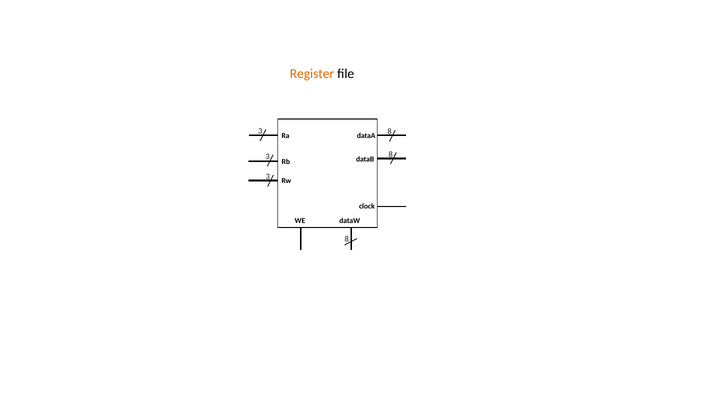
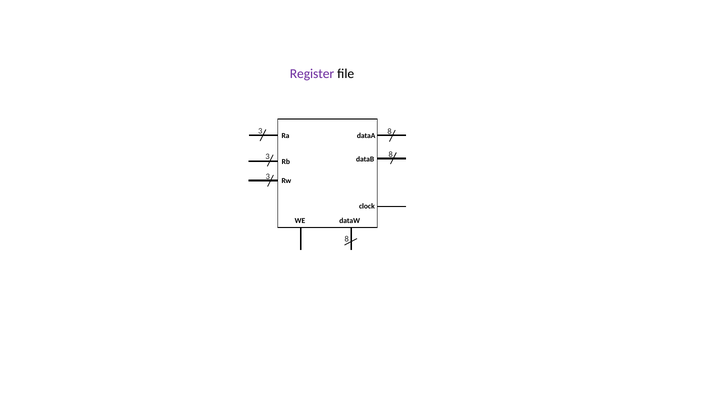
Register colour: orange -> purple
